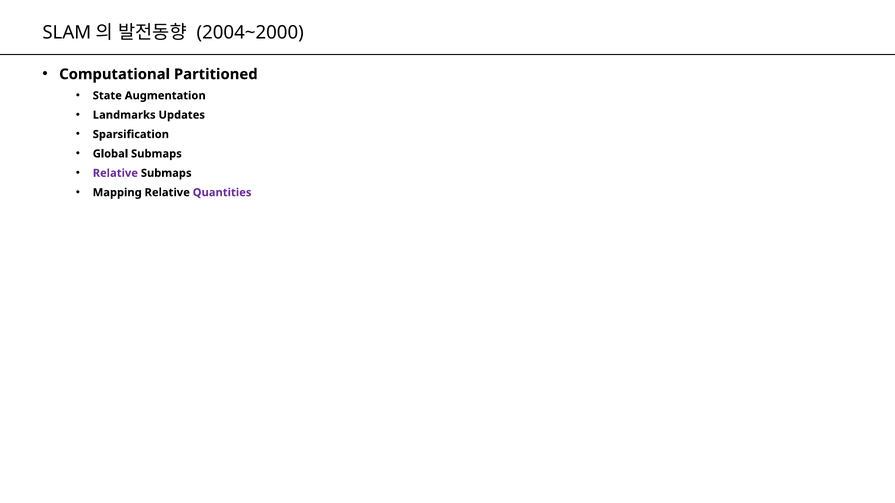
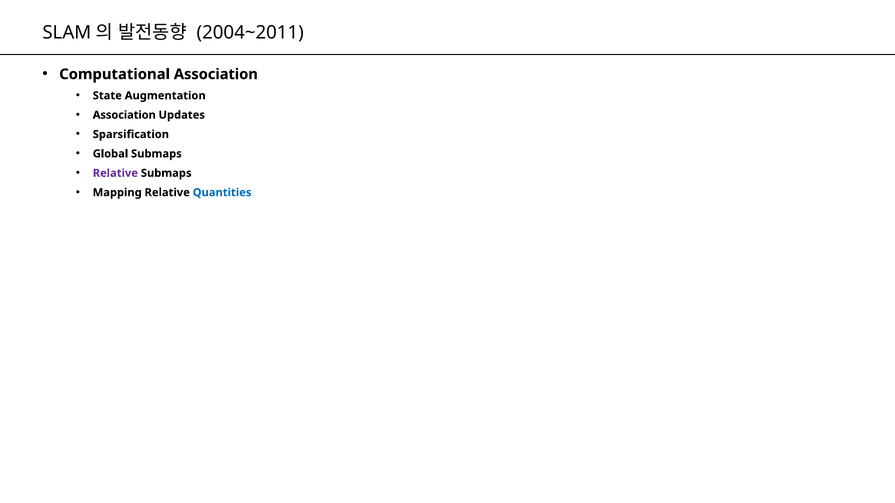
2004~2000: 2004~2000 -> 2004~2011
Computational Partitioned: Partitioned -> Association
Landmarks at (124, 115): Landmarks -> Association
Quantities colour: purple -> blue
